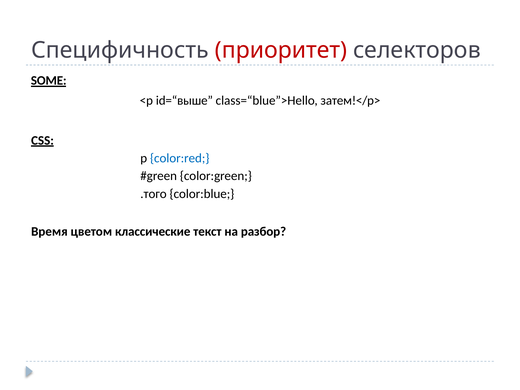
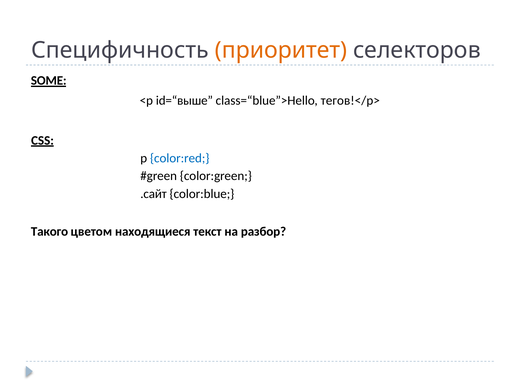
приоритет colour: red -> orange
затем!</p>: затем!</p> -> тегов!</p>
.того: .того -> .сайт
Время: Время -> Такого
классические: классические -> находящиеся
